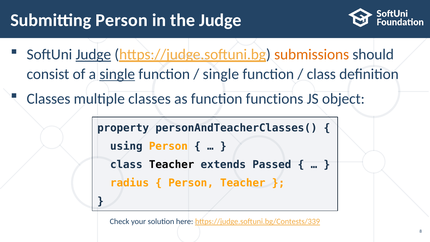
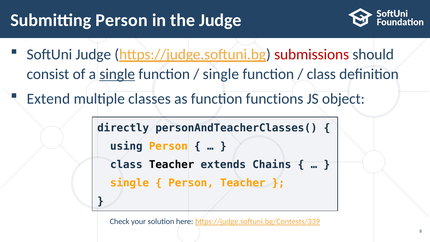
Judge at (93, 55) underline: present -> none
submissions colour: orange -> red
Classes at (49, 99): Classes -> Extend
property: property -> directly
Passed: Passed -> Chains
radius at (130, 183): radius -> single
